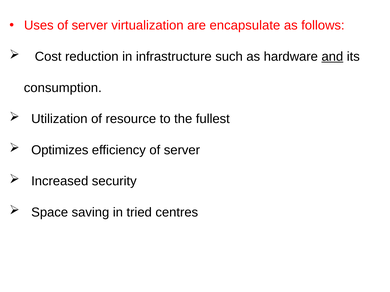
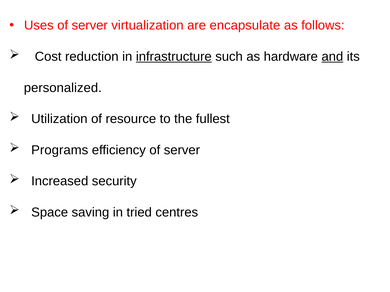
infrastructure underline: none -> present
consumption: consumption -> personalized
Optimizes: Optimizes -> Programs
